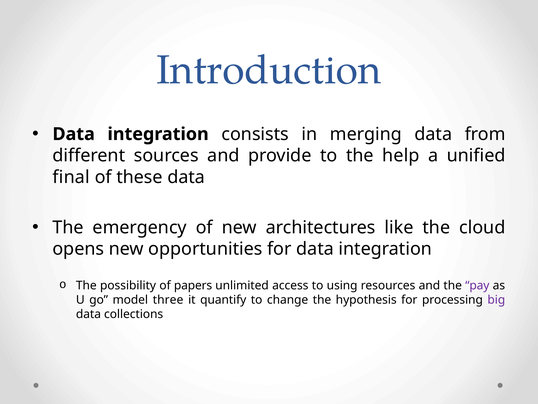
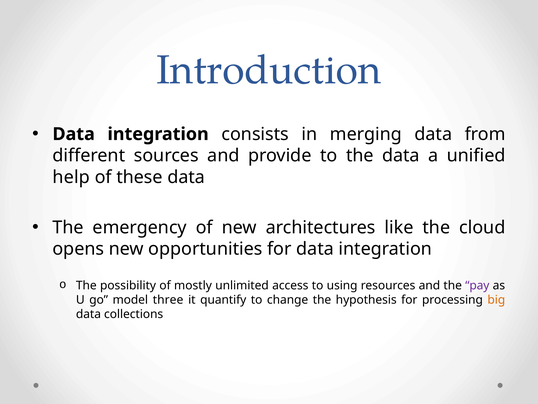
the help: help -> data
final: final -> help
papers: papers -> mostly
big colour: purple -> orange
